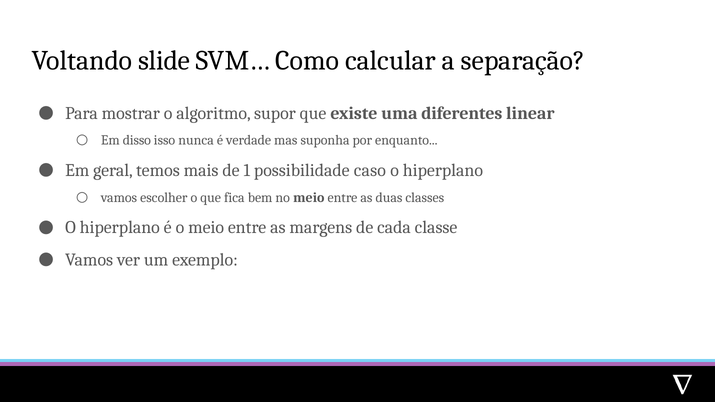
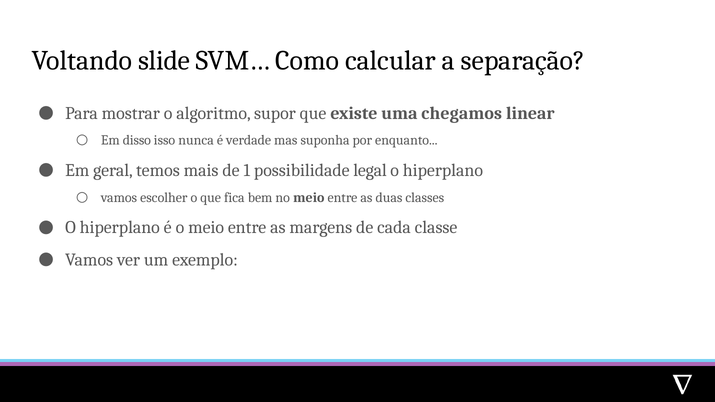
diferentes: diferentes -> chegamos
caso: caso -> legal
